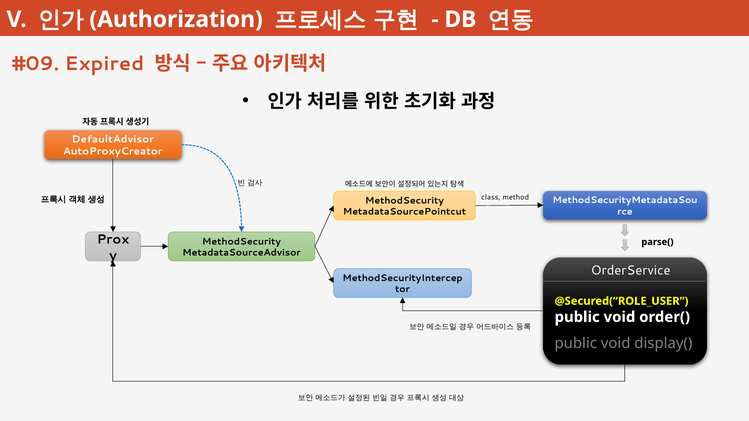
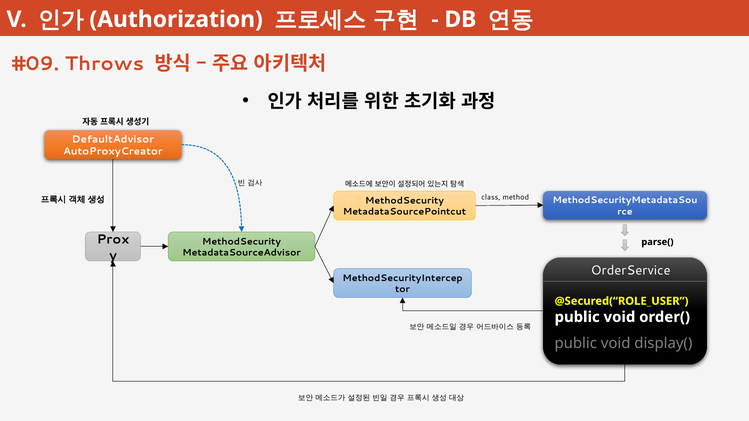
Expired: Expired -> Throws
